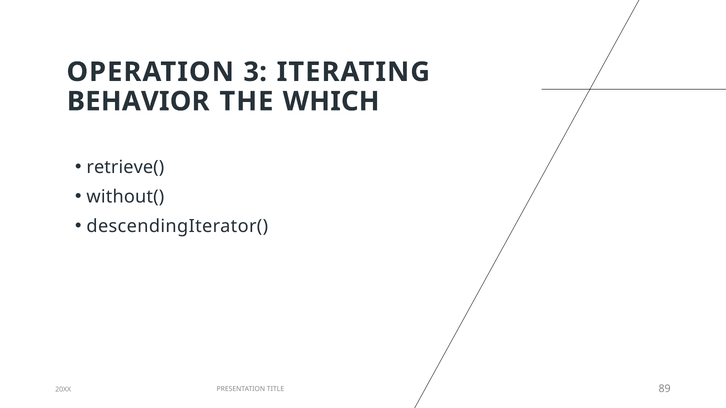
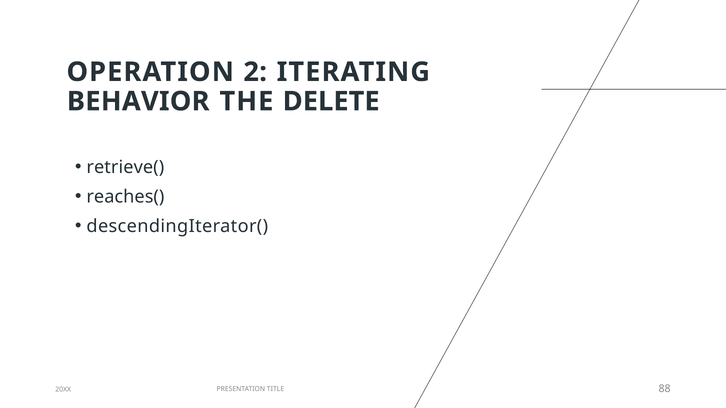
3: 3 -> 2
WHICH: WHICH -> DELETE
without(: without( -> reaches(
89: 89 -> 88
